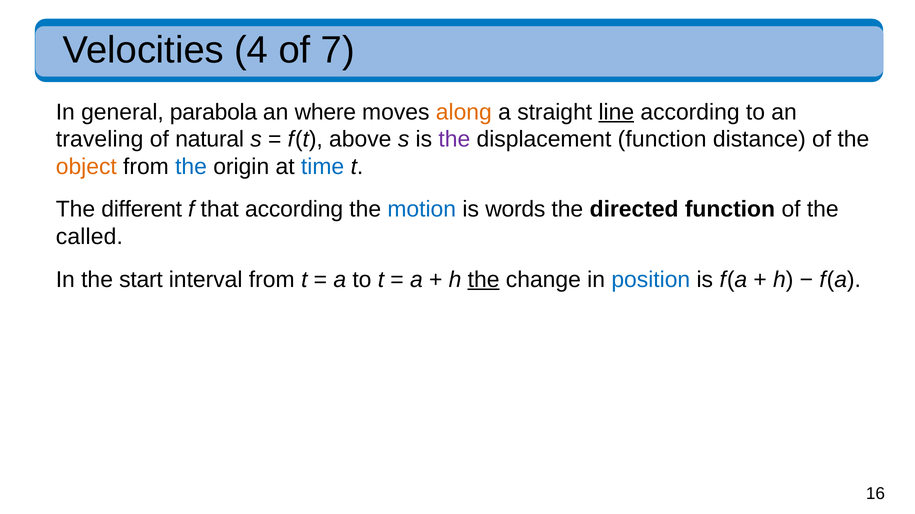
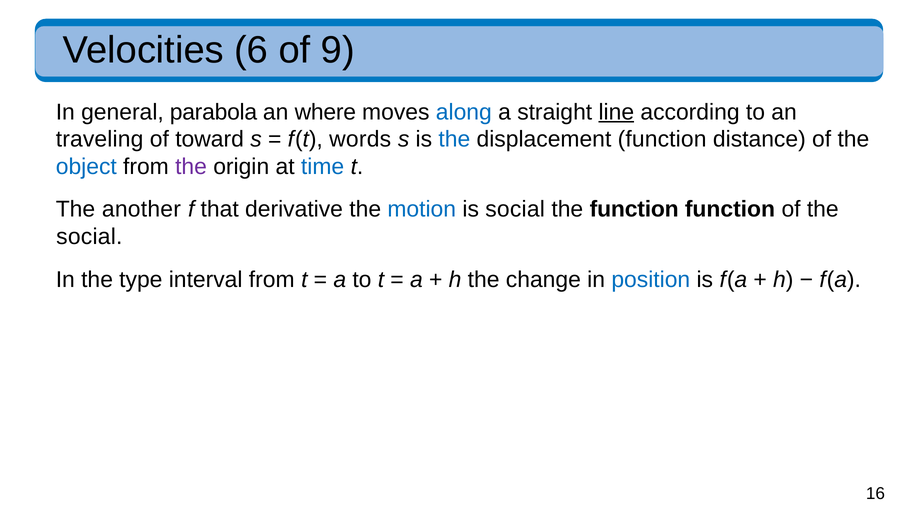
4: 4 -> 6
7: 7 -> 9
along colour: orange -> blue
natural: natural -> toward
above: above -> words
the at (454, 140) colour: purple -> blue
object colour: orange -> blue
the at (191, 167) colour: blue -> purple
different: different -> another
that according: according -> derivative
is words: words -> social
the directed: directed -> function
called at (89, 237): called -> social
start: start -> type
the at (484, 280) underline: present -> none
